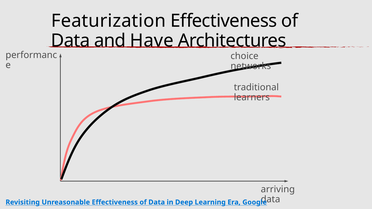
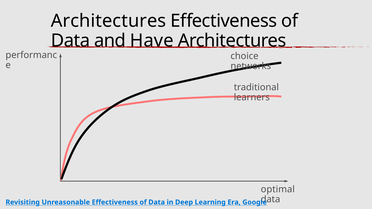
Featurization at (108, 21): Featurization -> Architectures
arriving: arriving -> optimal
